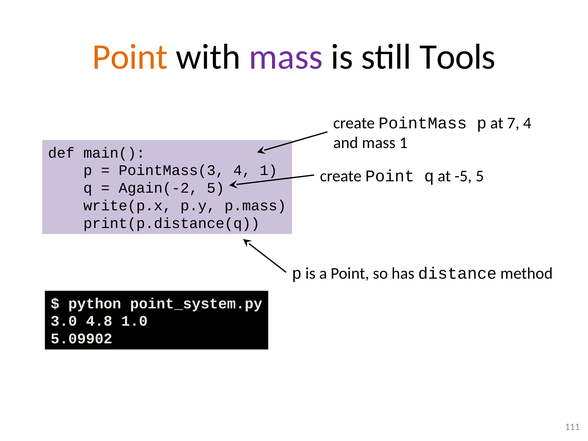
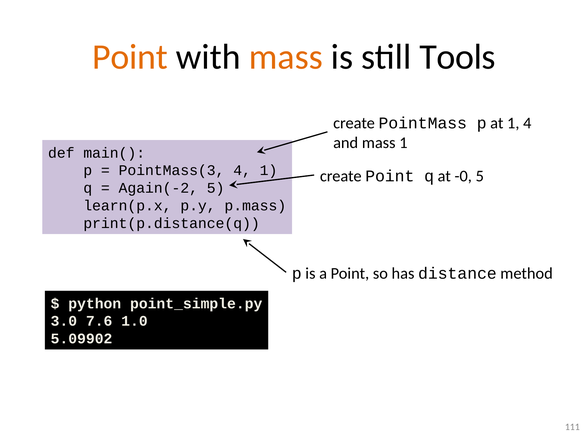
mass at (286, 57) colour: purple -> orange
at 7: 7 -> 1
-5: -5 -> -0
write(p.x: write(p.x -> learn(p.x
point_system.py: point_system.py -> point_simple.py
4.8: 4.8 -> 7.6
